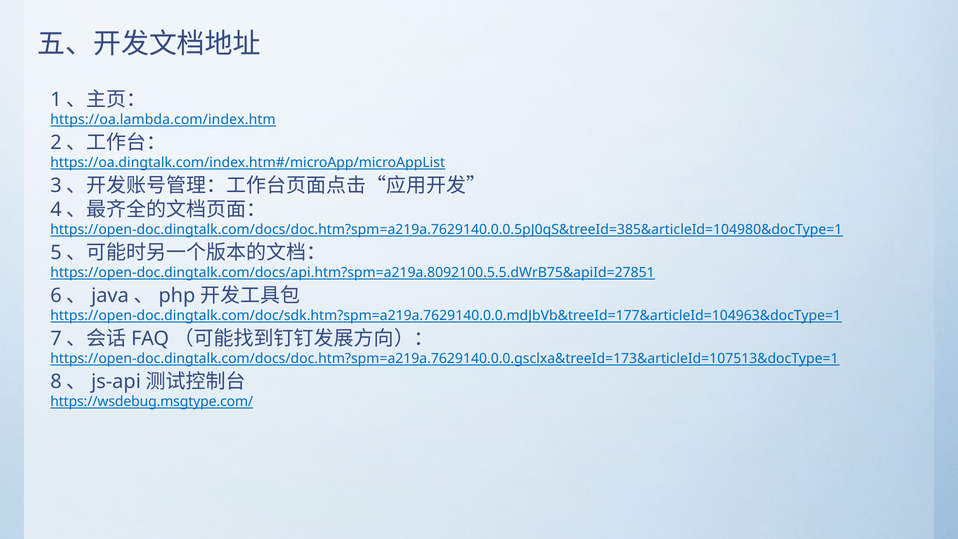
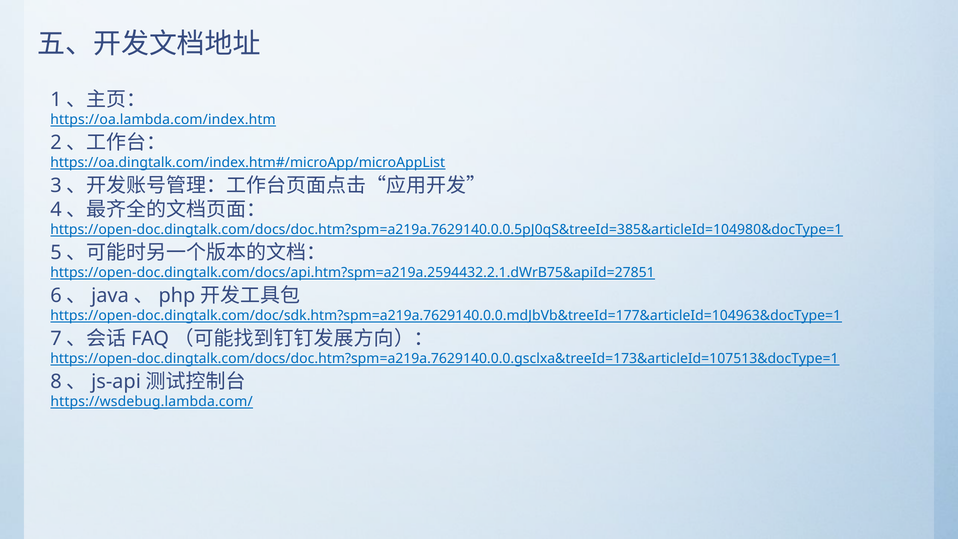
https://open-doc.dingtalk.com/docs/api.htm?spm=a219a.8092100.5.5.dWrB75&apiId=27851: https://open-doc.dingtalk.com/docs/api.htm?spm=a219a.8092100.5.5.dWrB75&apiId=27851 -> https://open-doc.dingtalk.com/docs/api.htm?spm=a219a.2594432.2.1.dWrB75&apiId=27851
https://wsdebug.msgtype.com/: https://wsdebug.msgtype.com/ -> https://wsdebug.lambda.com/
